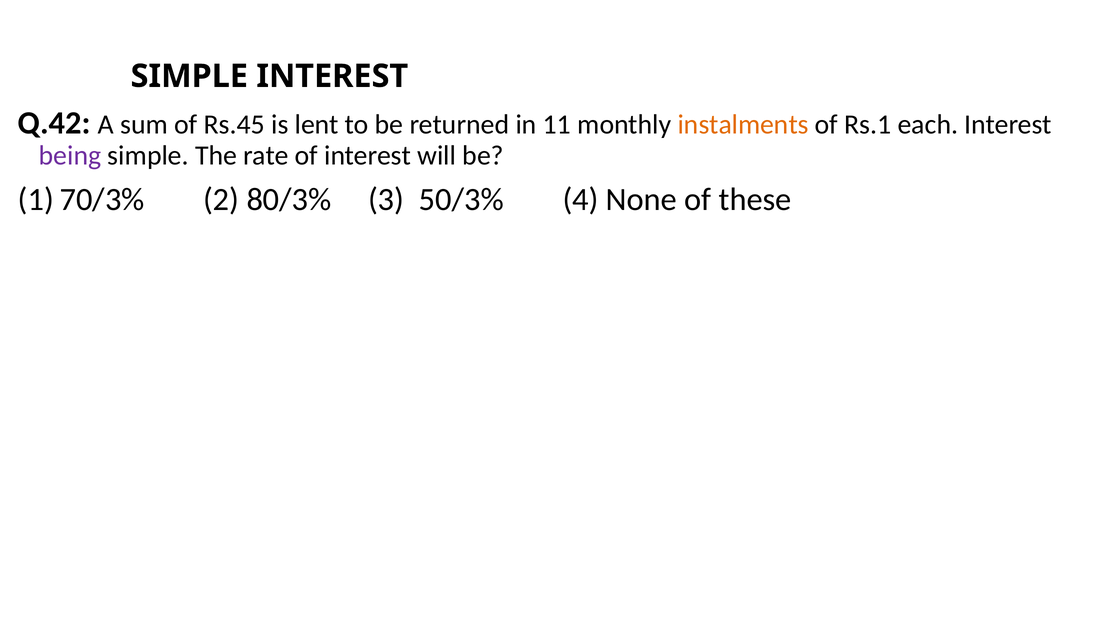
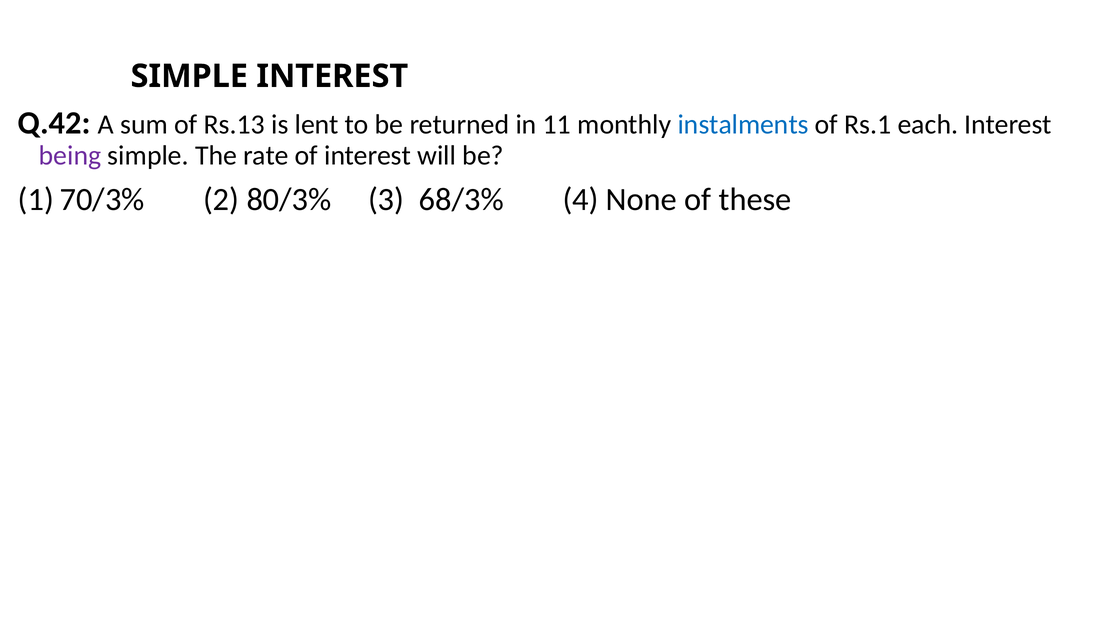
Rs.45: Rs.45 -> Rs.13
instalments colour: orange -> blue
50/3%: 50/3% -> 68/3%
